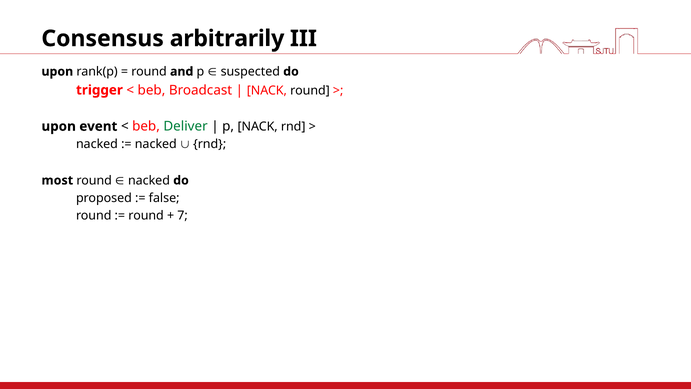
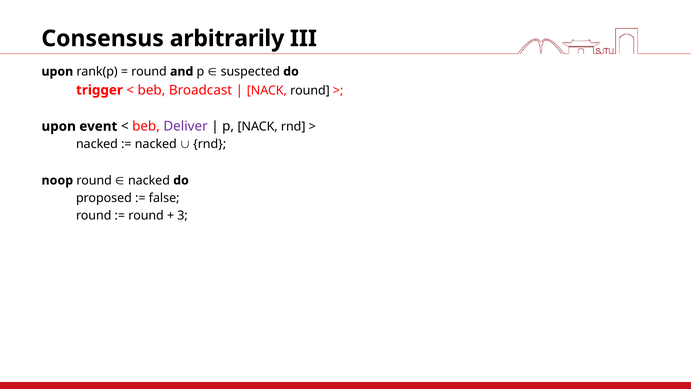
Deliver colour: green -> purple
most: most -> noop
7: 7 -> 3
